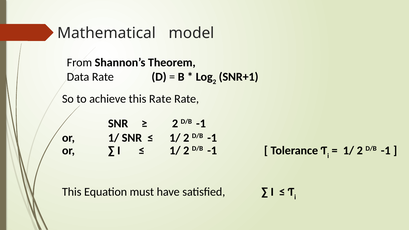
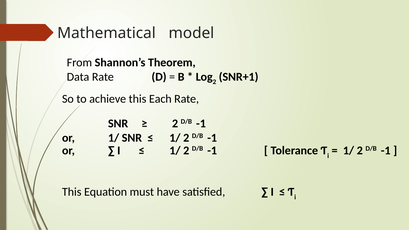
this Rate: Rate -> Each
